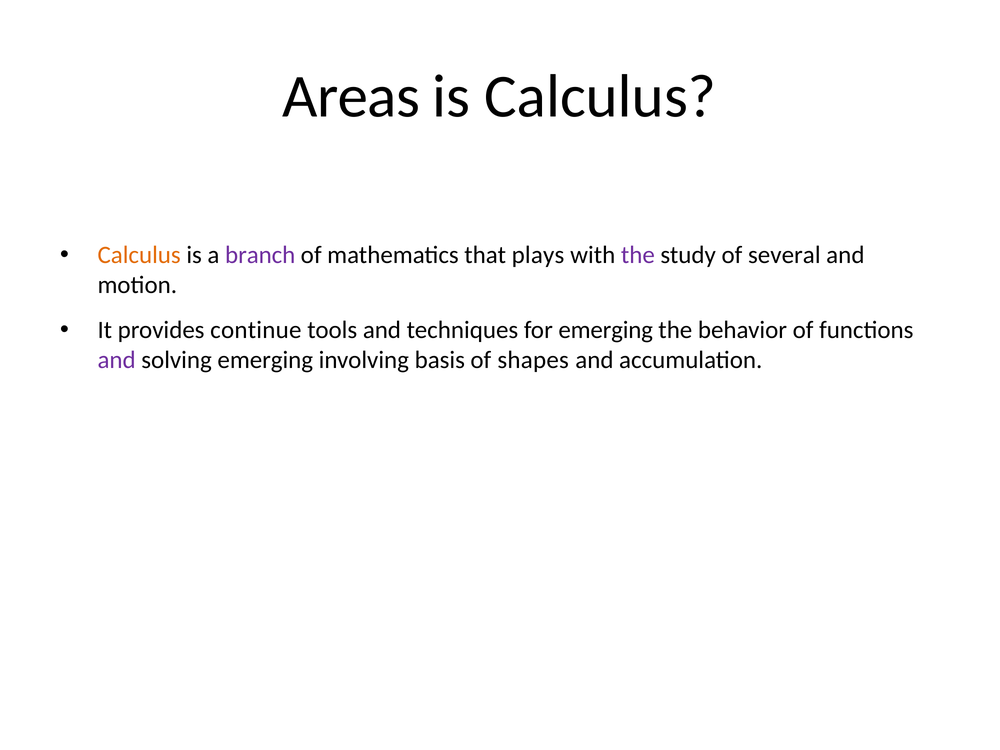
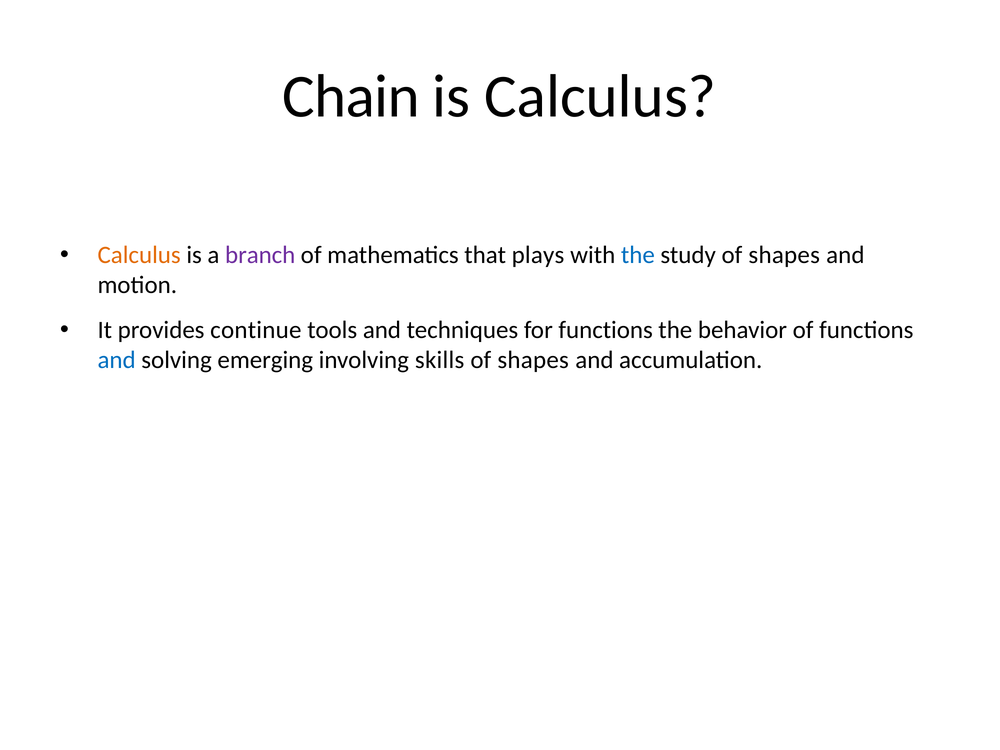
Areas: Areas -> Chain
the at (638, 255) colour: purple -> blue
study of several: several -> shapes
for emerging: emerging -> functions
and at (117, 360) colour: purple -> blue
basis: basis -> skills
